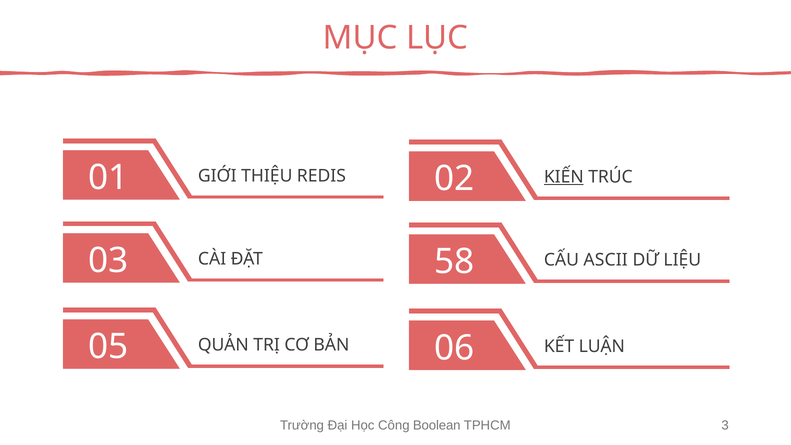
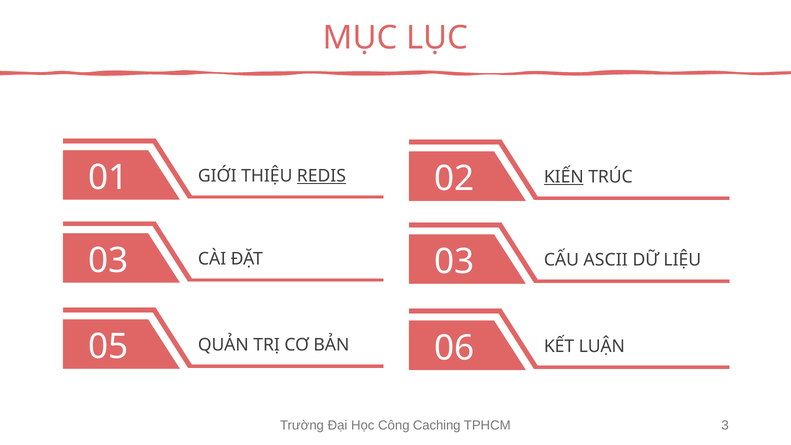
REDIS underline: none -> present
ĐẶT 58: 58 -> 03
Boolean: Boolean -> Caching
